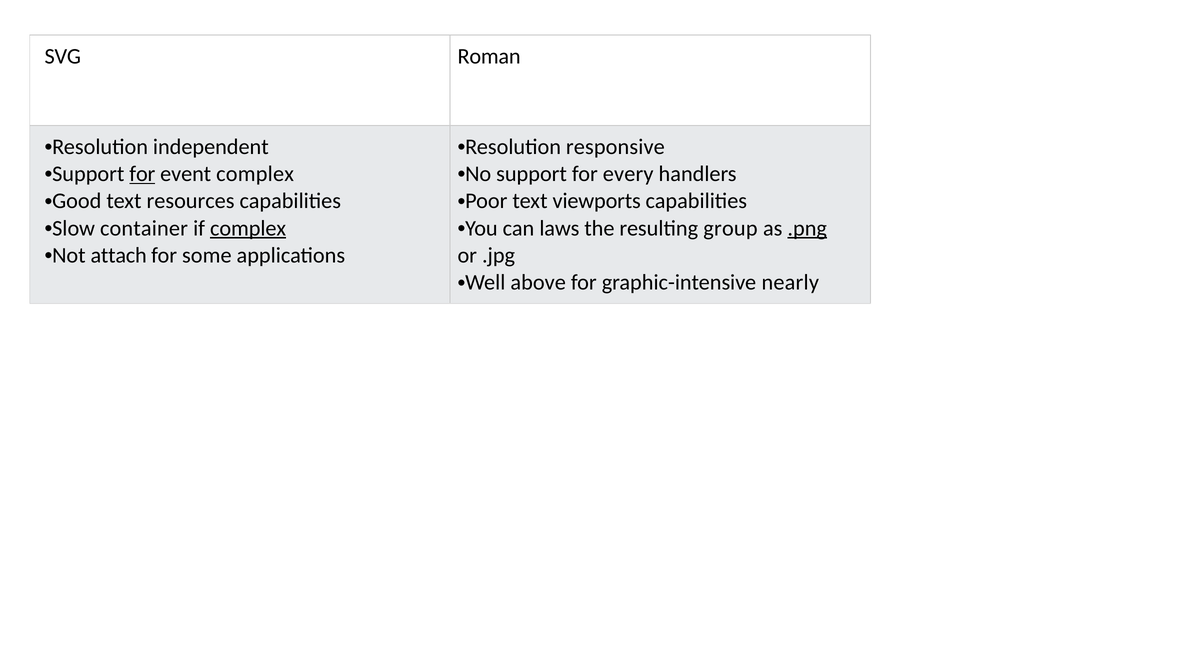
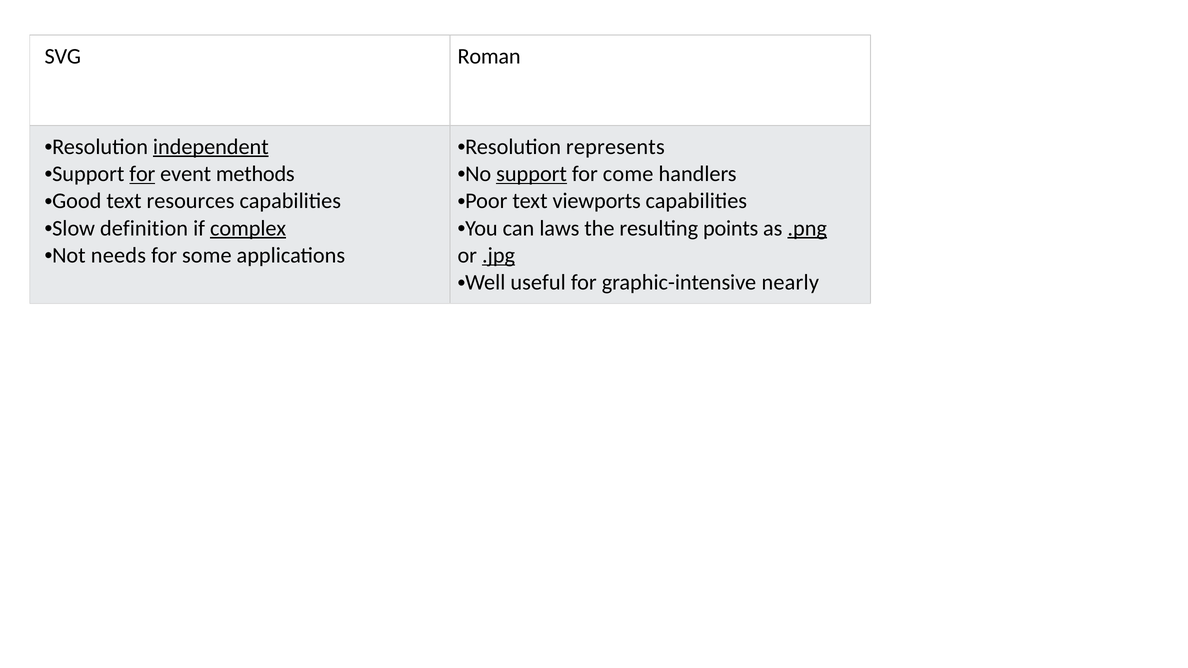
independent underline: none -> present
responsive: responsive -> represents
event complex: complex -> methods
support at (532, 174) underline: none -> present
every: every -> come
container: container -> definition
group: group -> points
attach: attach -> needs
.jpg underline: none -> present
above: above -> useful
